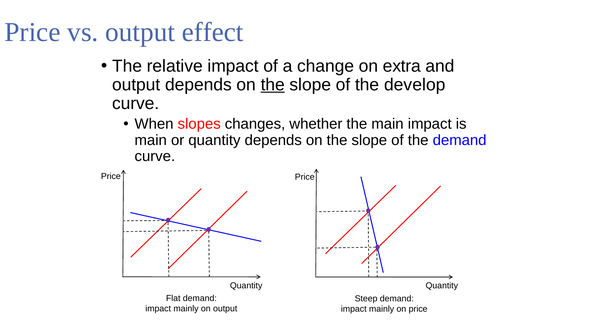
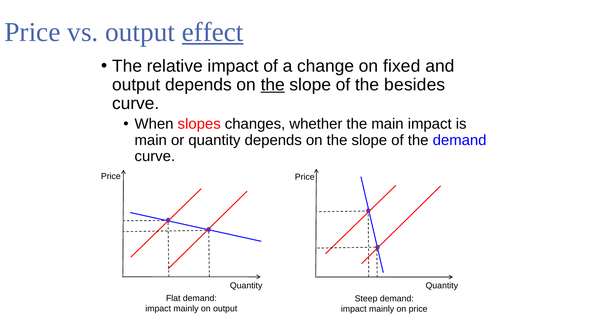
effect underline: none -> present
extra: extra -> fixed
develop: develop -> besides
